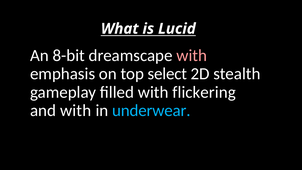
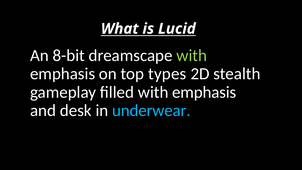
with at (192, 55) colour: pink -> light green
select: select -> types
filled with flickering: flickering -> emphasis
and with: with -> desk
